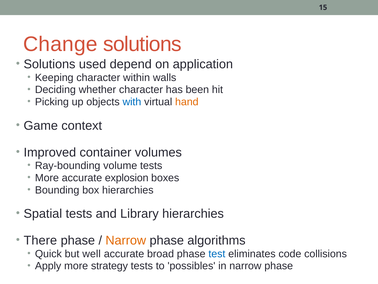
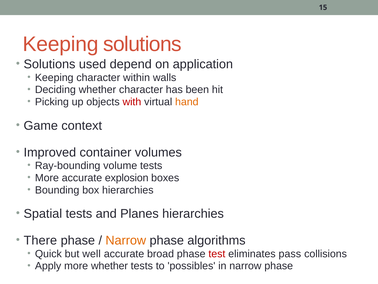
Change at (60, 44): Change -> Keeping
with colour: blue -> red
Library: Library -> Planes
test colour: blue -> red
code: code -> pass
more strategy: strategy -> whether
